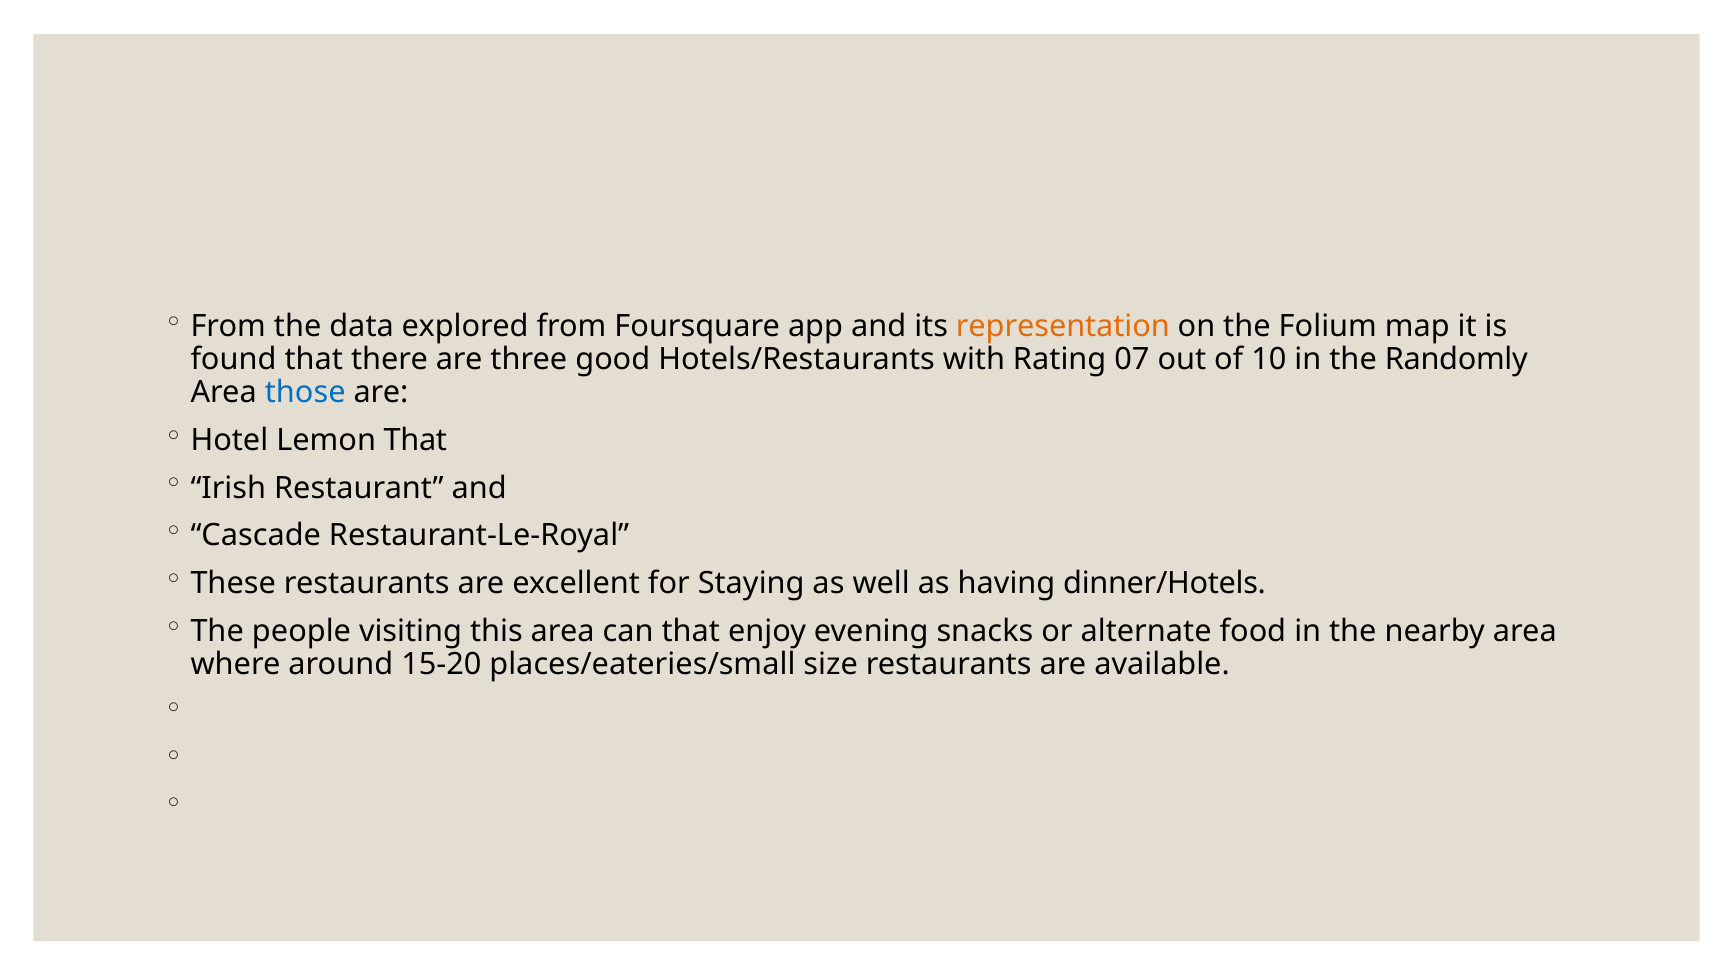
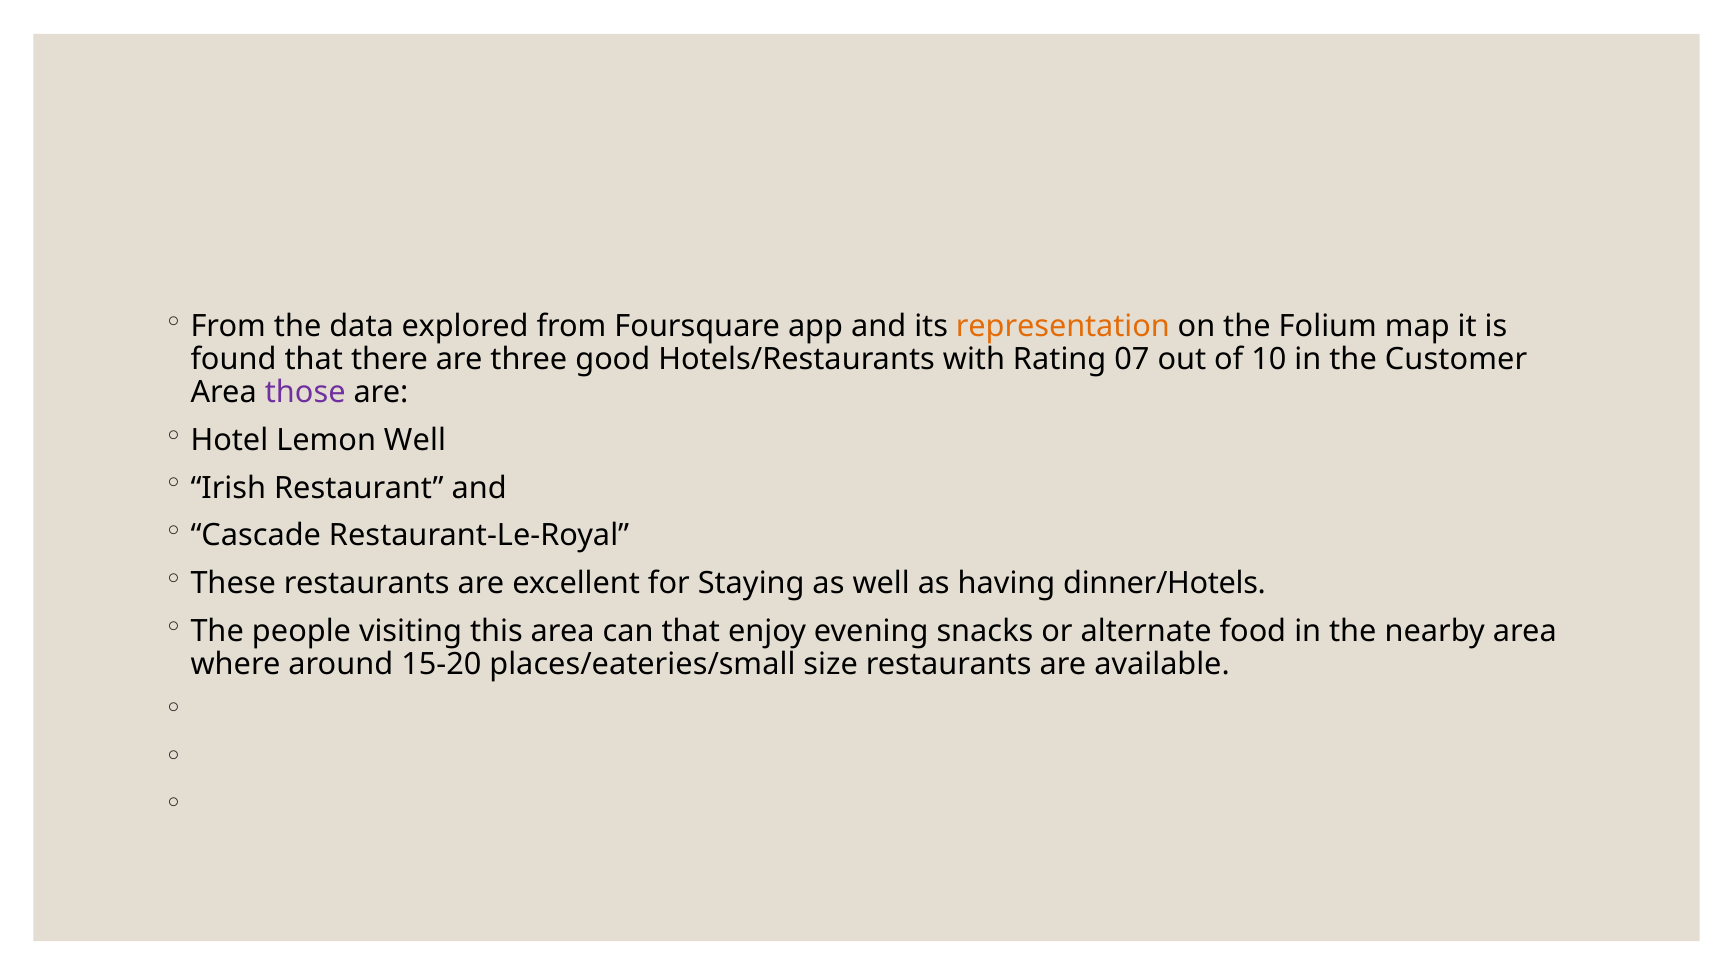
Randomly: Randomly -> Customer
those colour: blue -> purple
Lemon That: That -> Well
